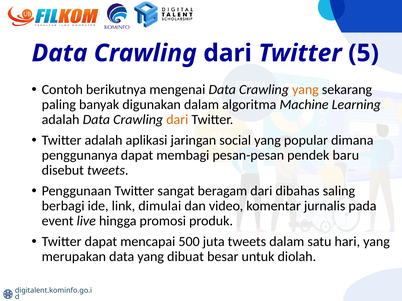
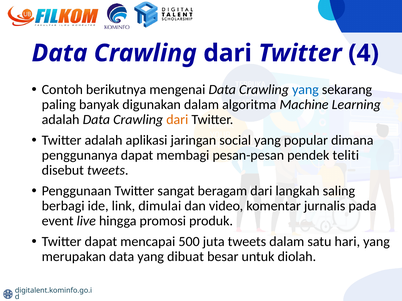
5: 5 -> 4
yang at (305, 90) colour: orange -> blue
baru: baru -> teliti
dibahas: dibahas -> langkah
